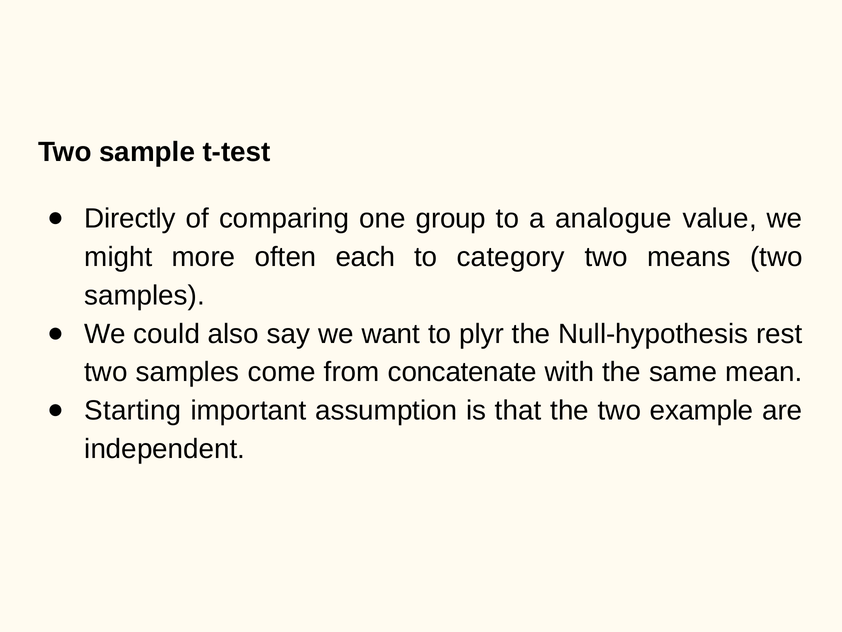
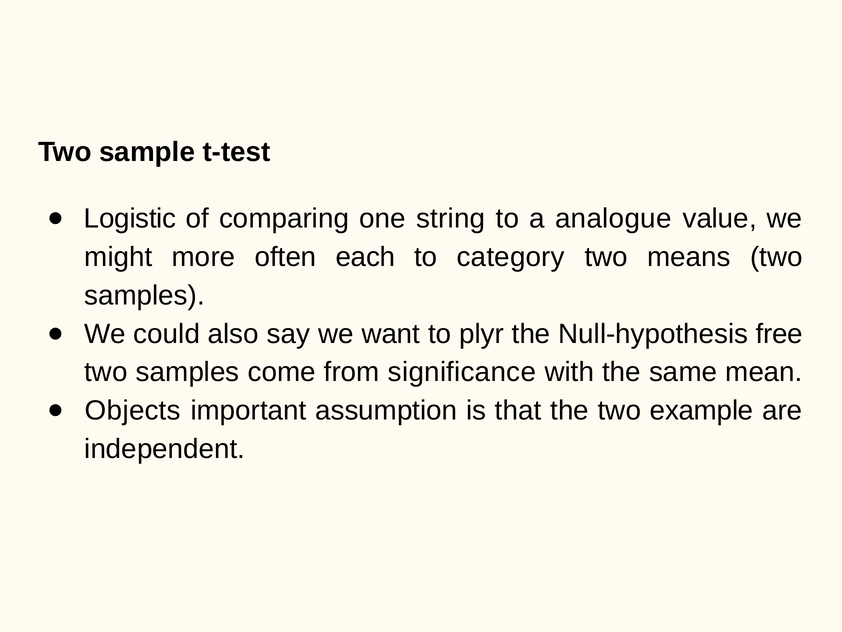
Directly: Directly -> Logistic
group: group -> string
rest: rest -> free
concatenate: concatenate -> significance
Starting: Starting -> Objects
